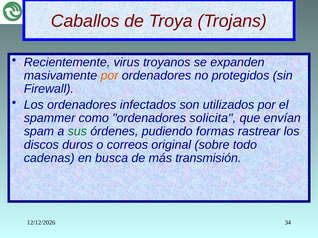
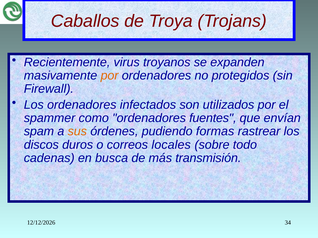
solicita: solicita -> fuentes
sus colour: green -> orange
original: original -> locales
